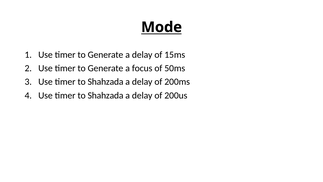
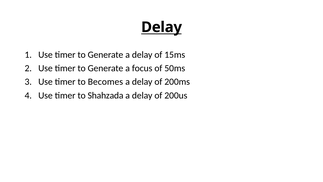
Mode at (162, 27): Mode -> Delay
Shahzada at (106, 82): Shahzada -> Becomes
